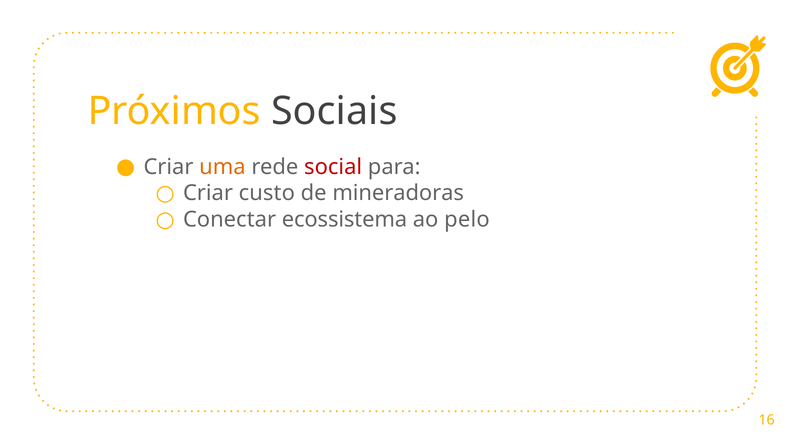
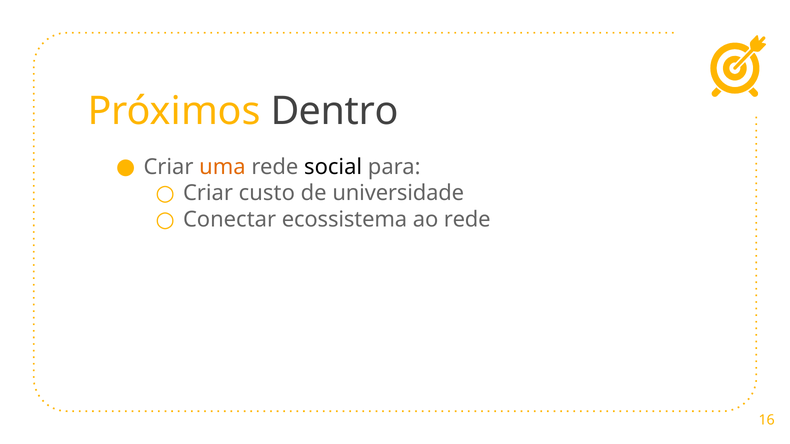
Sociais: Sociais -> Dentro
social colour: red -> black
mineradoras: mineradoras -> universidade
ao pelo: pelo -> rede
